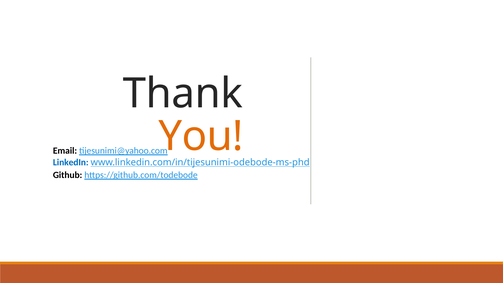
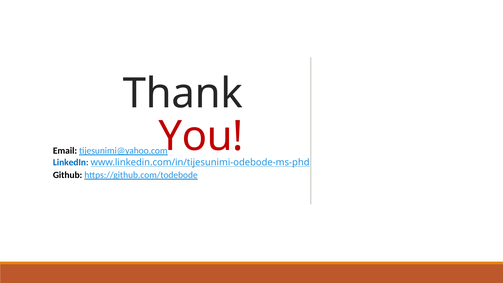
You colour: orange -> red
